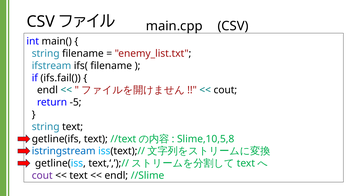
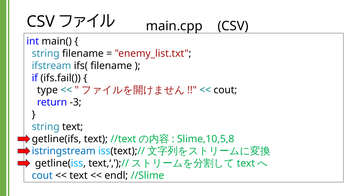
endl at (47, 90): endl -> type
-5: -5 -> -3
cout at (42, 175) colour: purple -> blue
